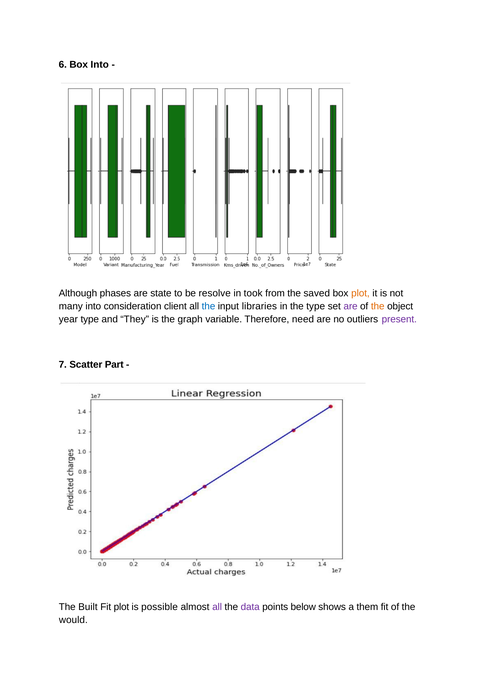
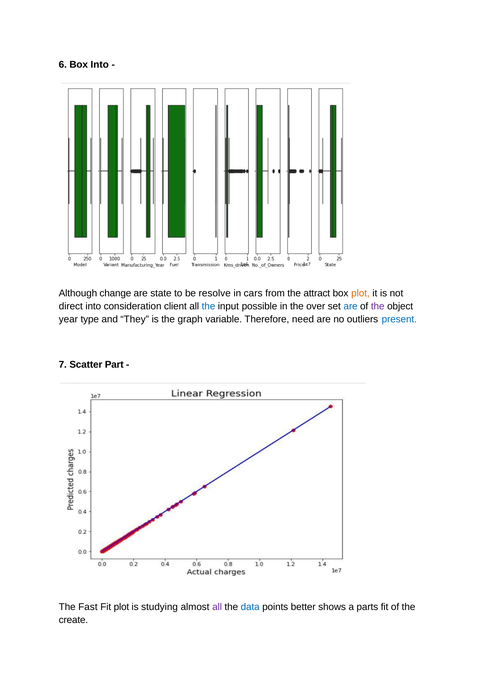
phases: phases -> change
took: took -> cars
saved: saved -> attract
many: many -> direct
libraries: libraries -> possible
the type: type -> over
are at (351, 306) colour: purple -> blue
the at (378, 306) colour: orange -> purple
present colour: purple -> blue
Built: Built -> Fast
possible: possible -> studying
data colour: purple -> blue
below: below -> better
them: them -> parts
would: would -> create
